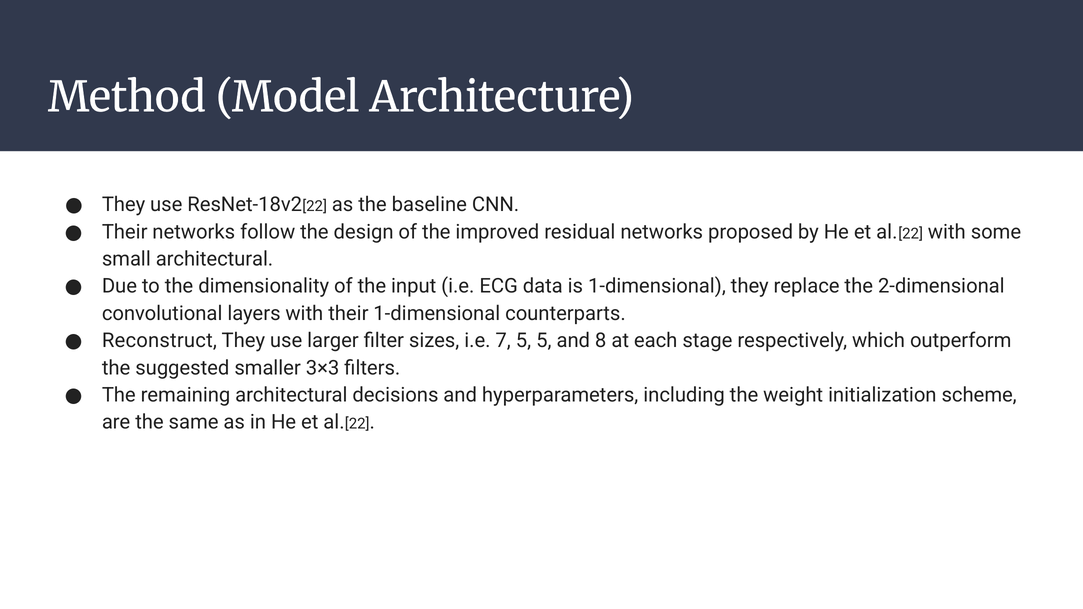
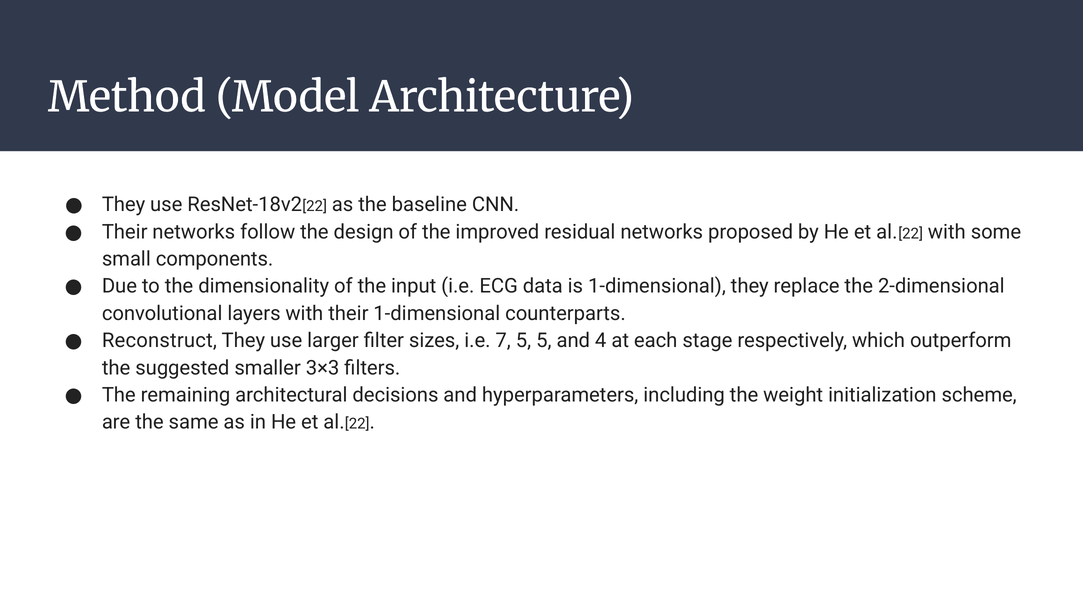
small architectural: architectural -> components
8: 8 -> 4
